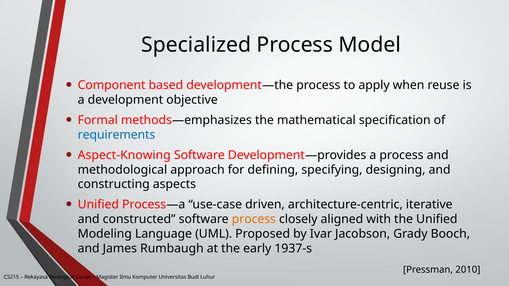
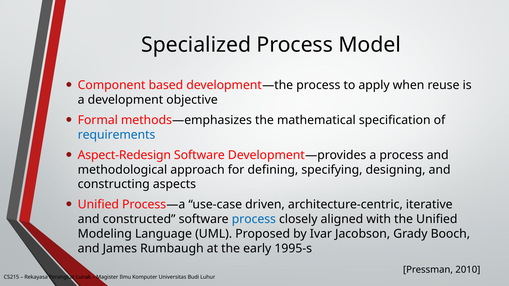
Aspect-Knowing: Aspect-Knowing -> Aspect-Redesign
process at (254, 219) colour: orange -> blue
1937-s: 1937-s -> 1995-s
